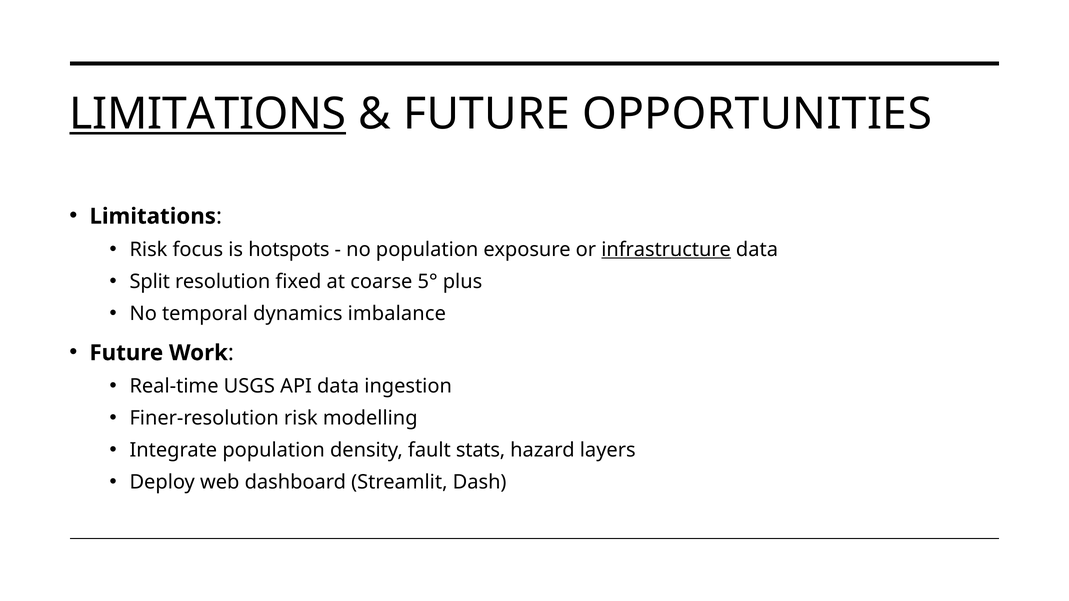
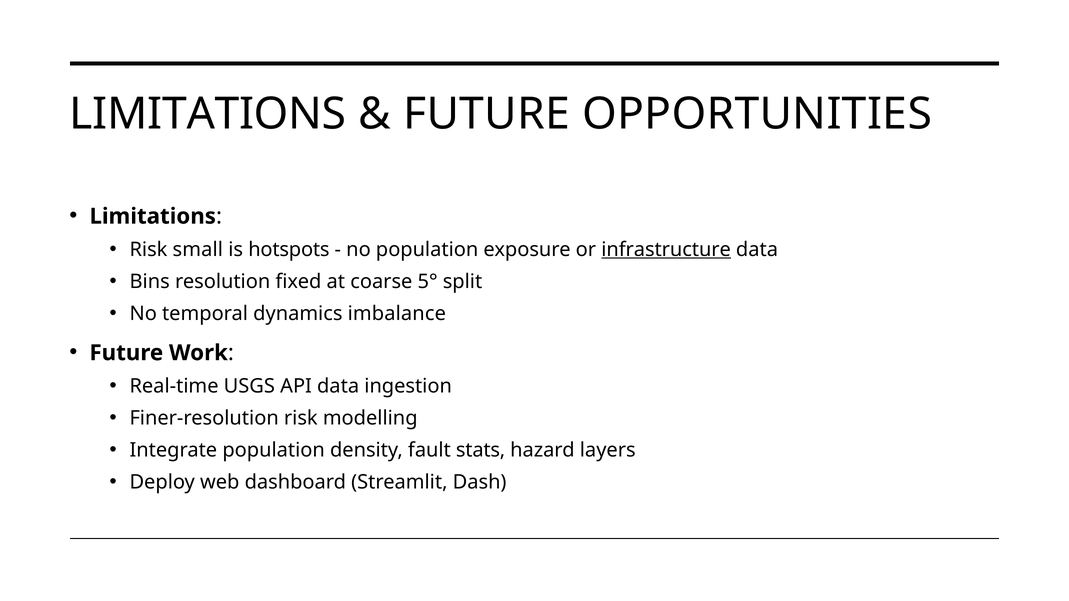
LIMITATIONS at (208, 114) underline: present -> none
focus: focus -> small
Split: Split -> Bins
plus: plus -> split
